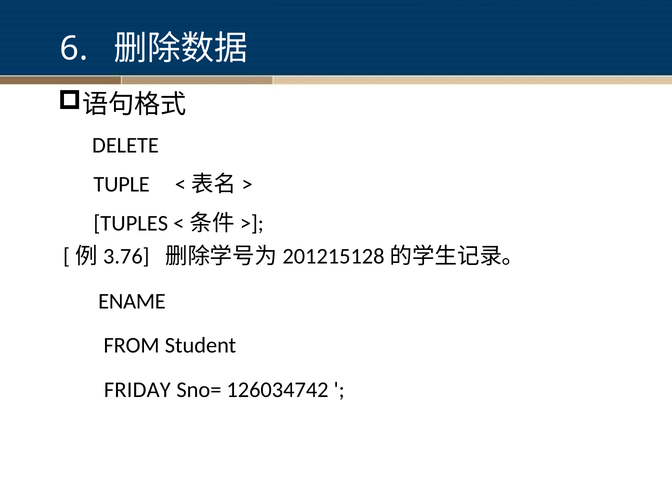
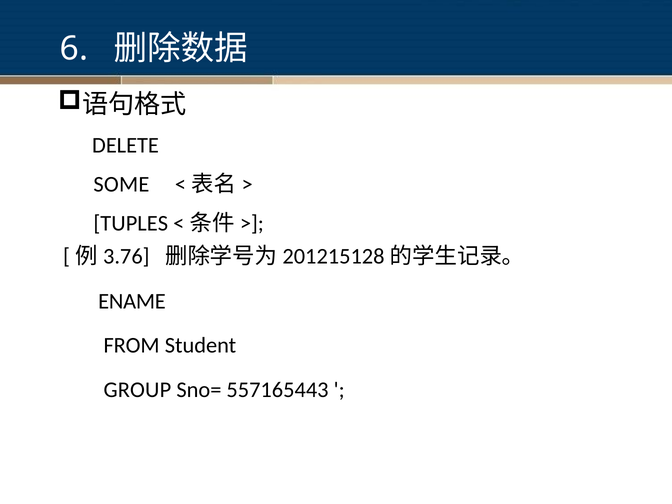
TUPLE: TUPLE -> SOME
FRIDAY: FRIDAY -> GROUP
126034742: 126034742 -> 557165443
